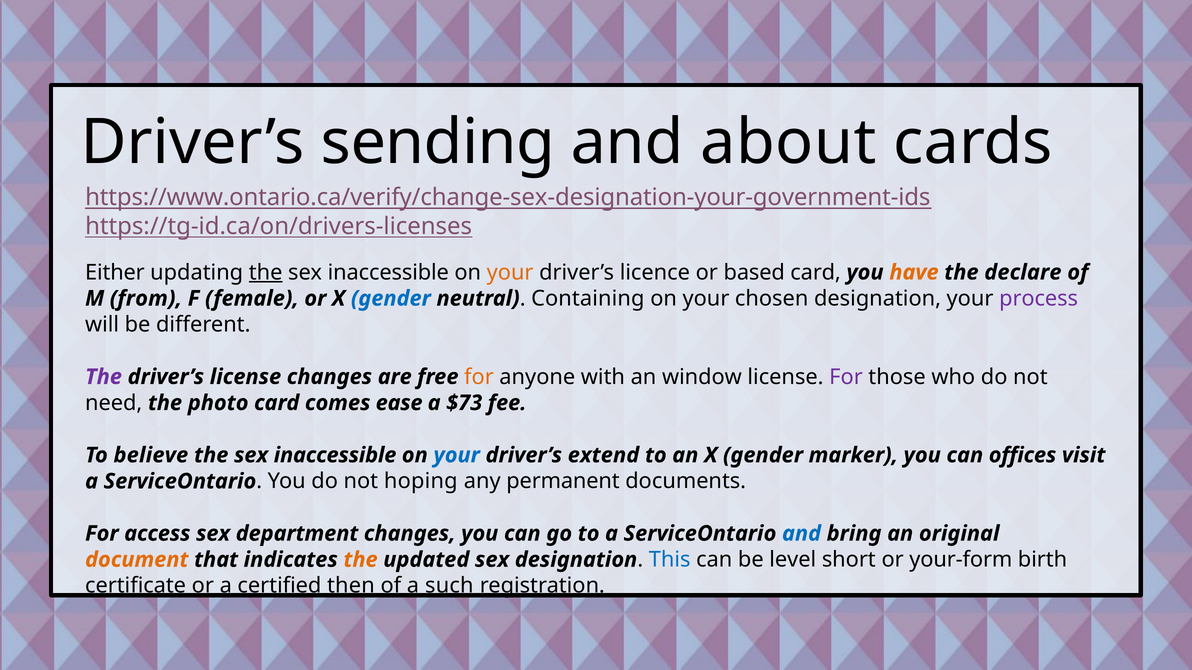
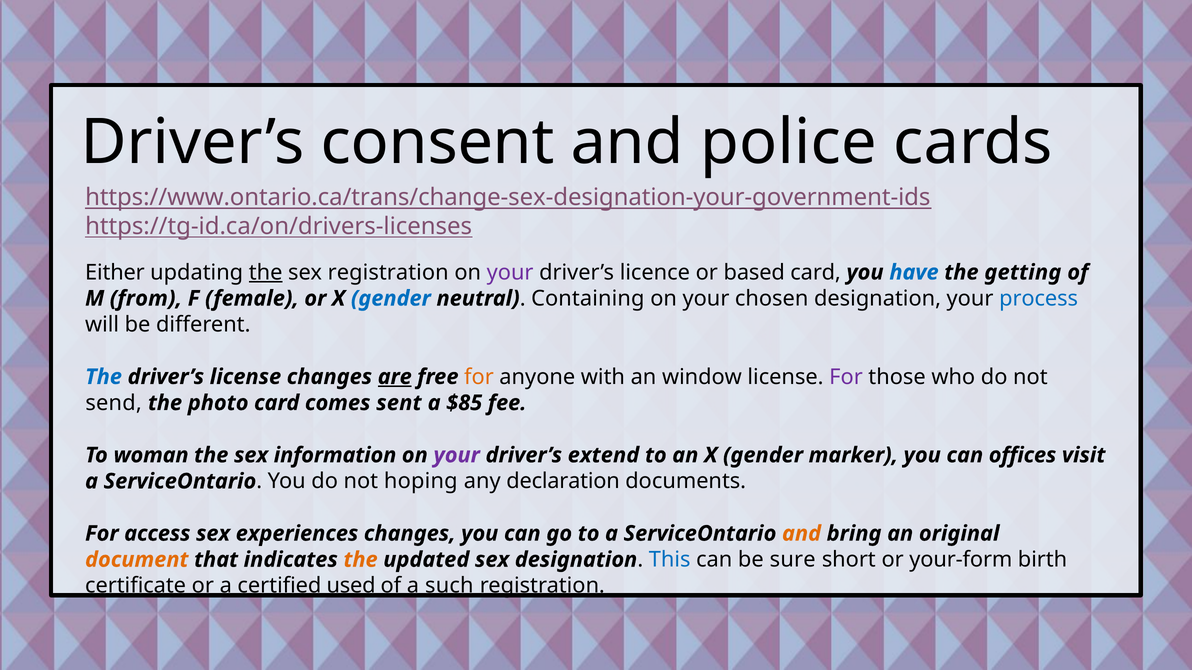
sending: sending -> consent
about: about -> police
https://www.ontario.ca/verify/change-sex-designation-your-government-ids: https://www.ontario.ca/verify/change-sex-designation-your-government-ids -> https://www.ontario.ca/trans/change-sex-designation-your-government-ids
inaccessible at (388, 273): inaccessible -> registration
your at (510, 273) colour: orange -> purple
have colour: orange -> blue
declare: declare -> getting
process colour: purple -> blue
The at (104, 377) colour: purple -> blue
are underline: none -> present
need: need -> send
ease: ease -> sent
$73: $73 -> $85
believe: believe -> woman
inaccessible at (335, 456): inaccessible -> information
your at (457, 456) colour: blue -> purple
permanent: permanent -> declaration
department: department -> experiences
and at (802, 534) colour: blue -> orange
level: level -> sure
then: then -> used
